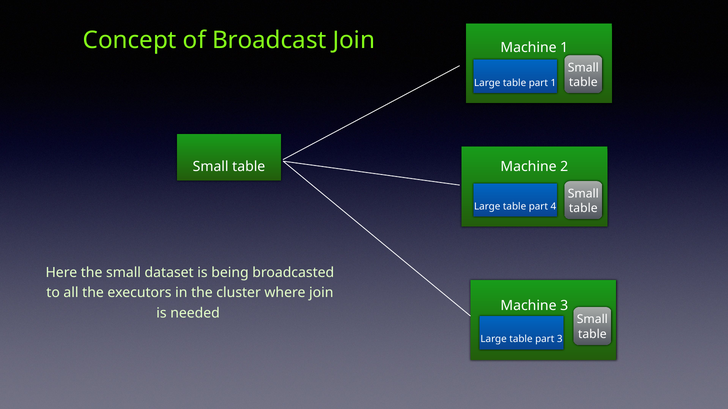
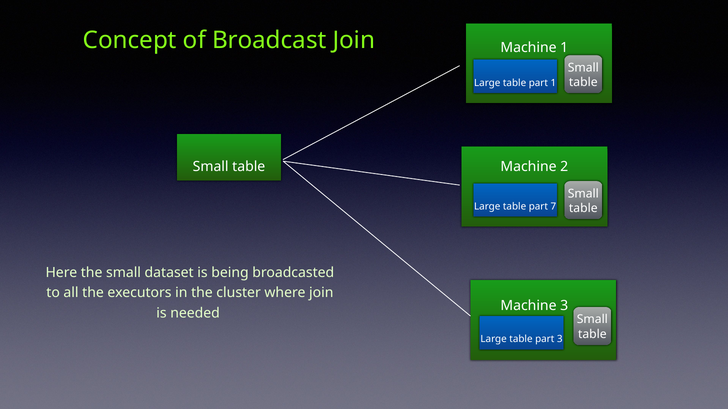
4: 4 -> 7
